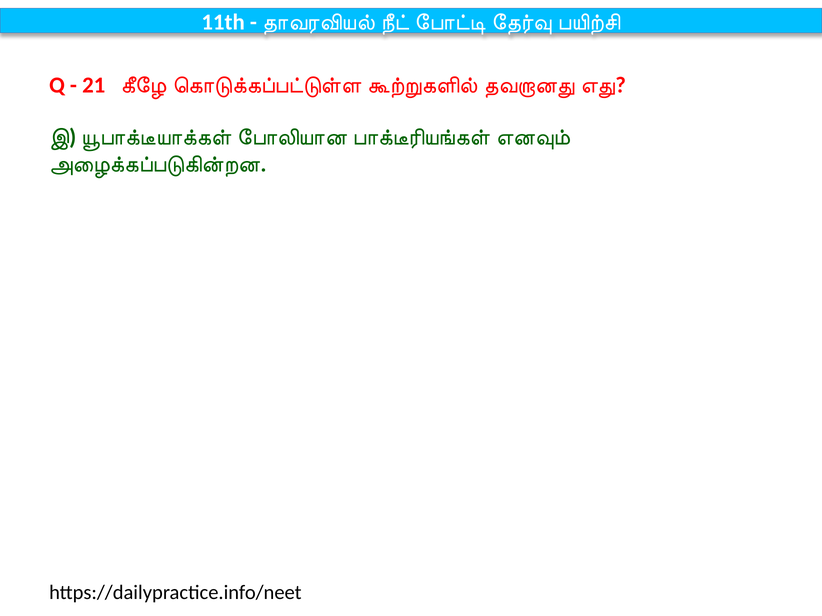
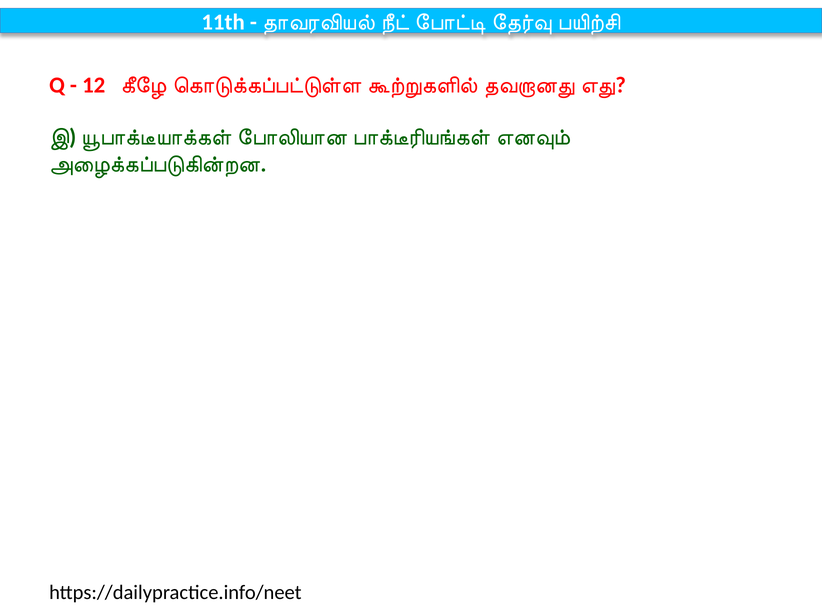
21: 21 -> 12
